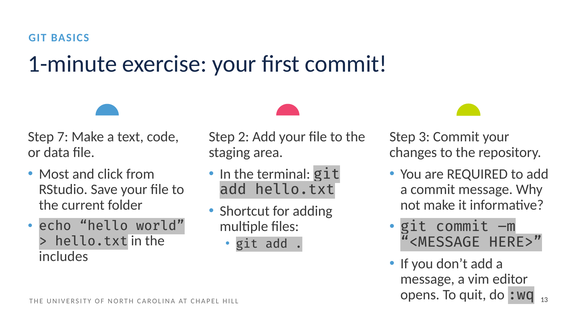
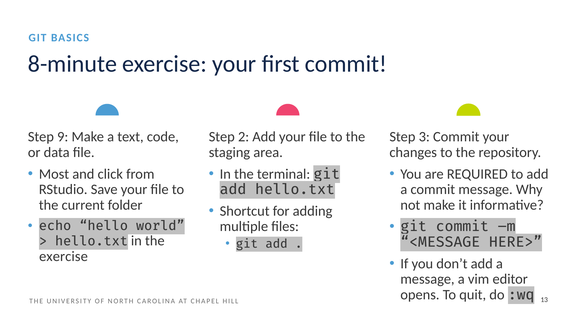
1-minute: 1-minute -> 8-minute
7: 7 -> 9
includes at (63, 256): includes -> exercise
